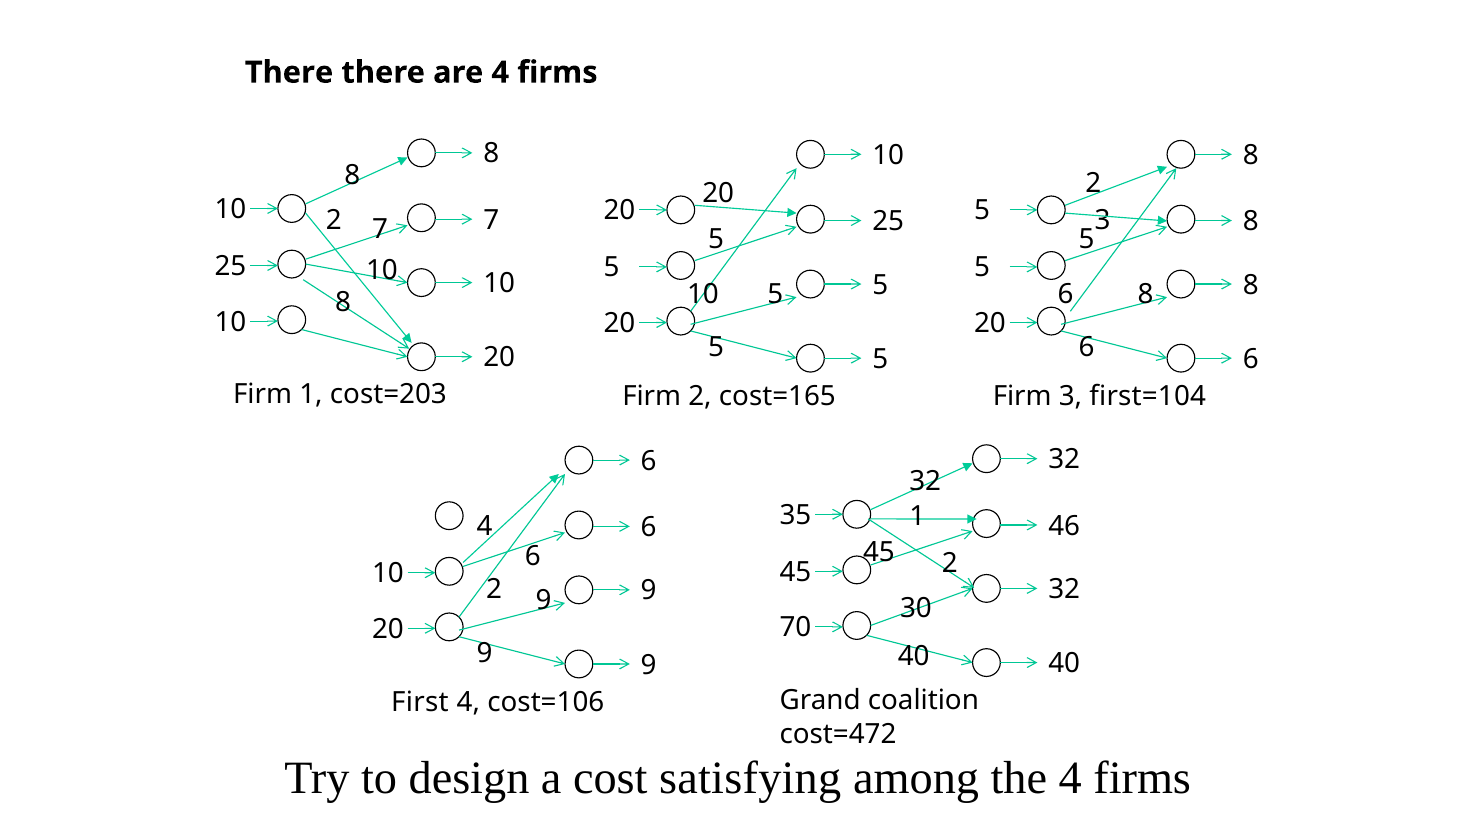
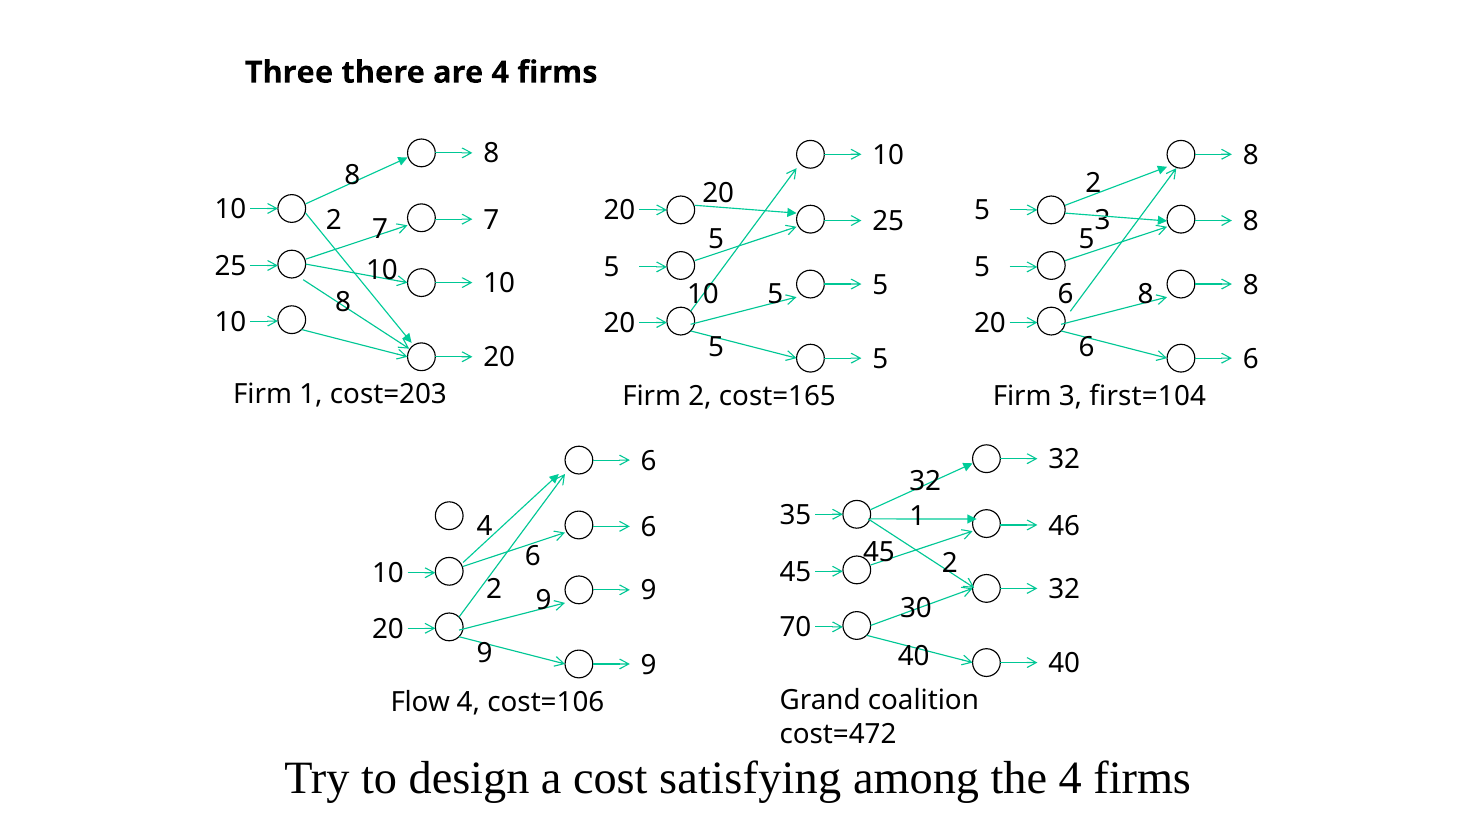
There at (289, 72): There -> Three
First: First -> Flow
